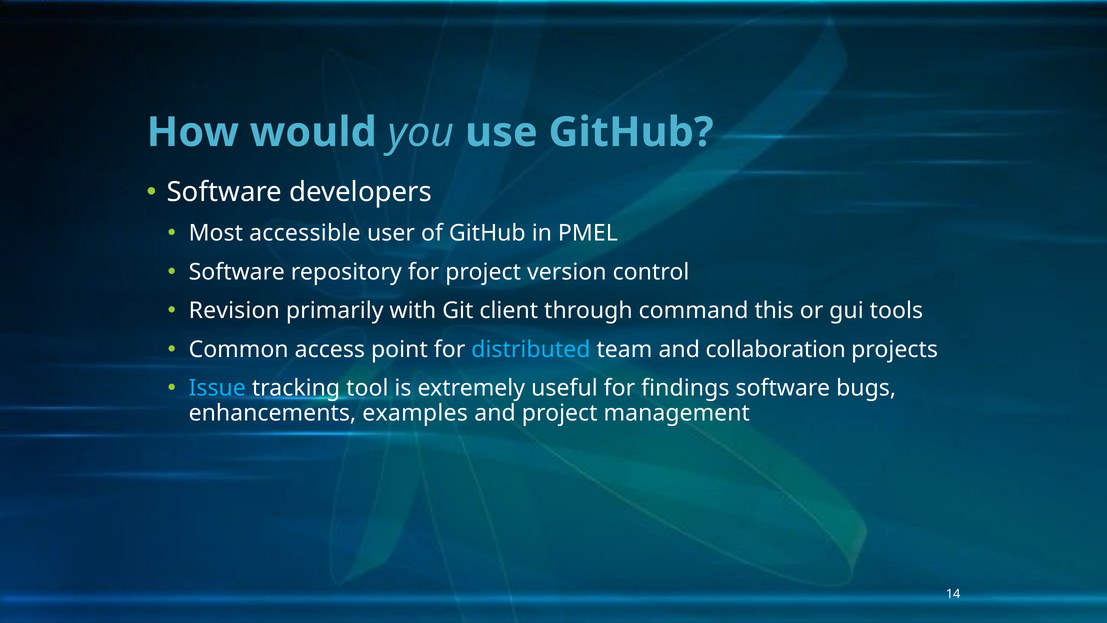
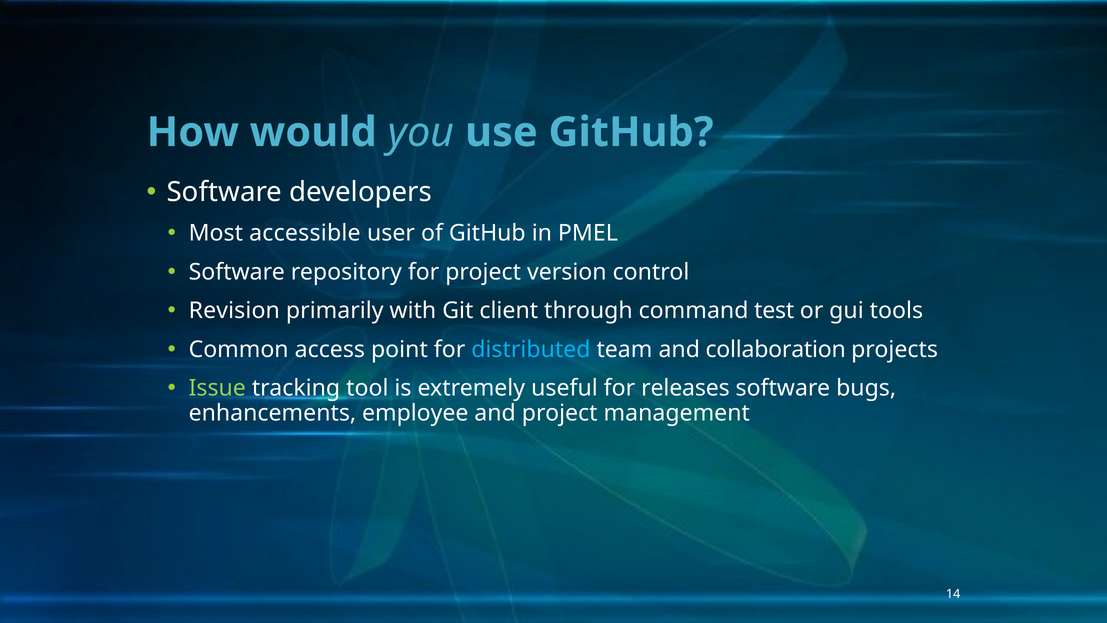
this: this -> test
Issue colour: light blue -> light green
findings: findings -> releases
examples: examples -> employee
